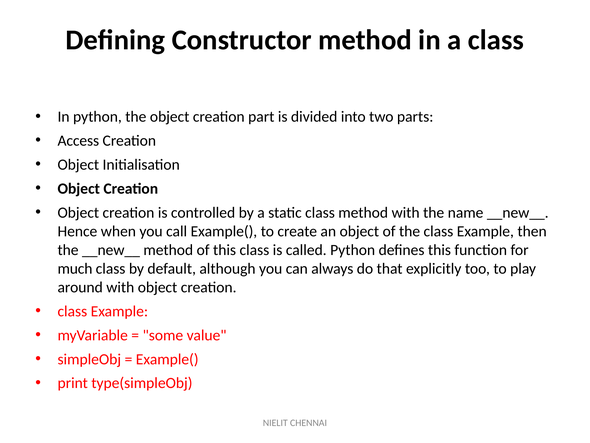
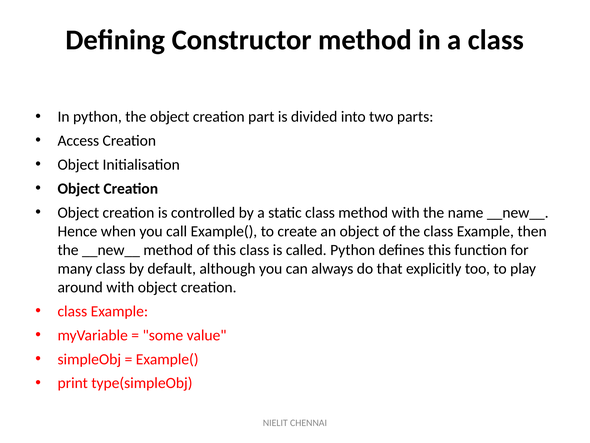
much: much -> many
